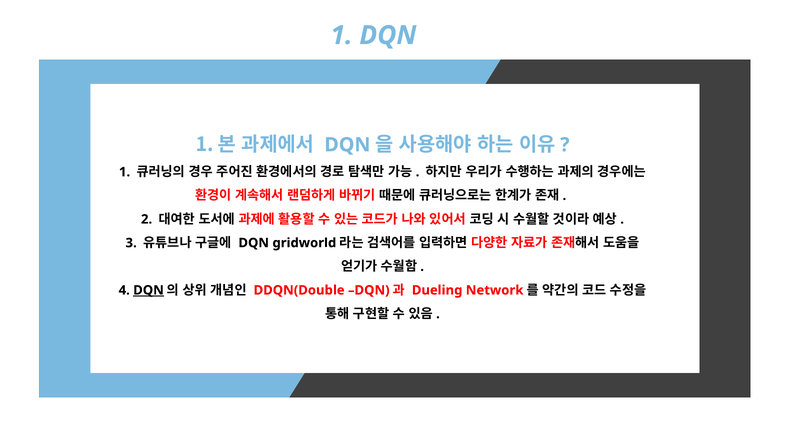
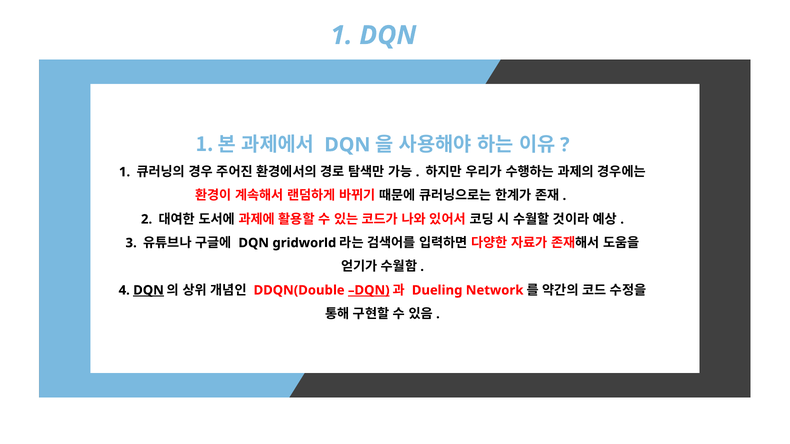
DQN at (369, 290) underline: none -> present
